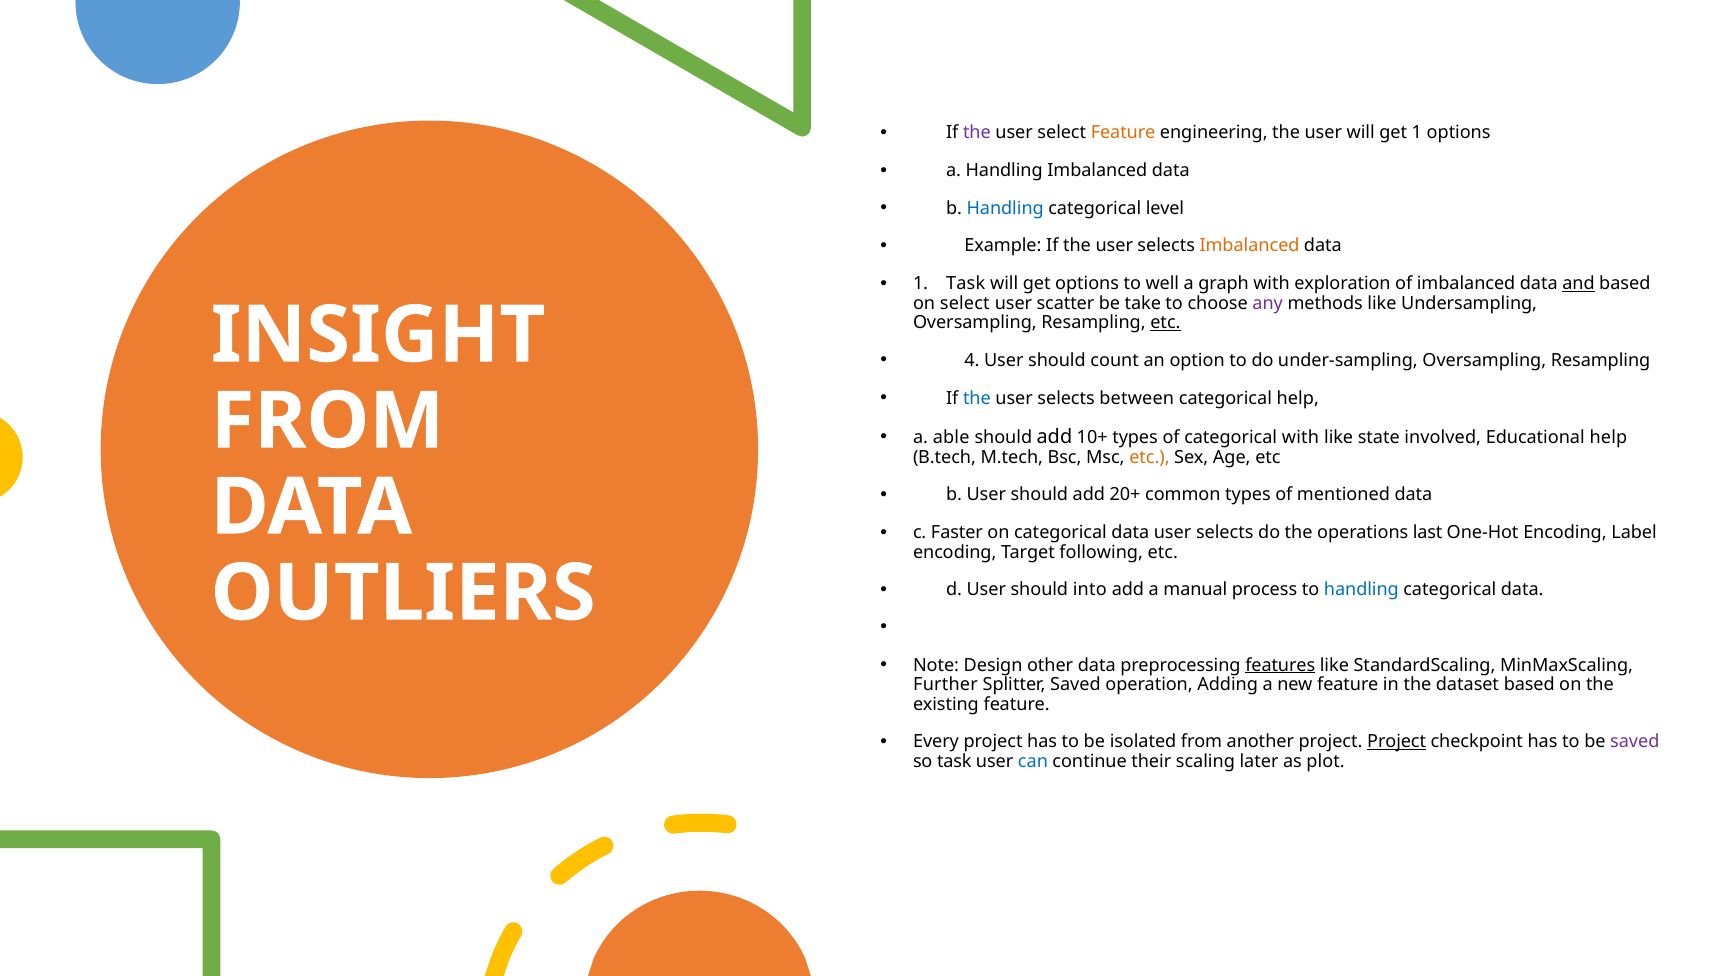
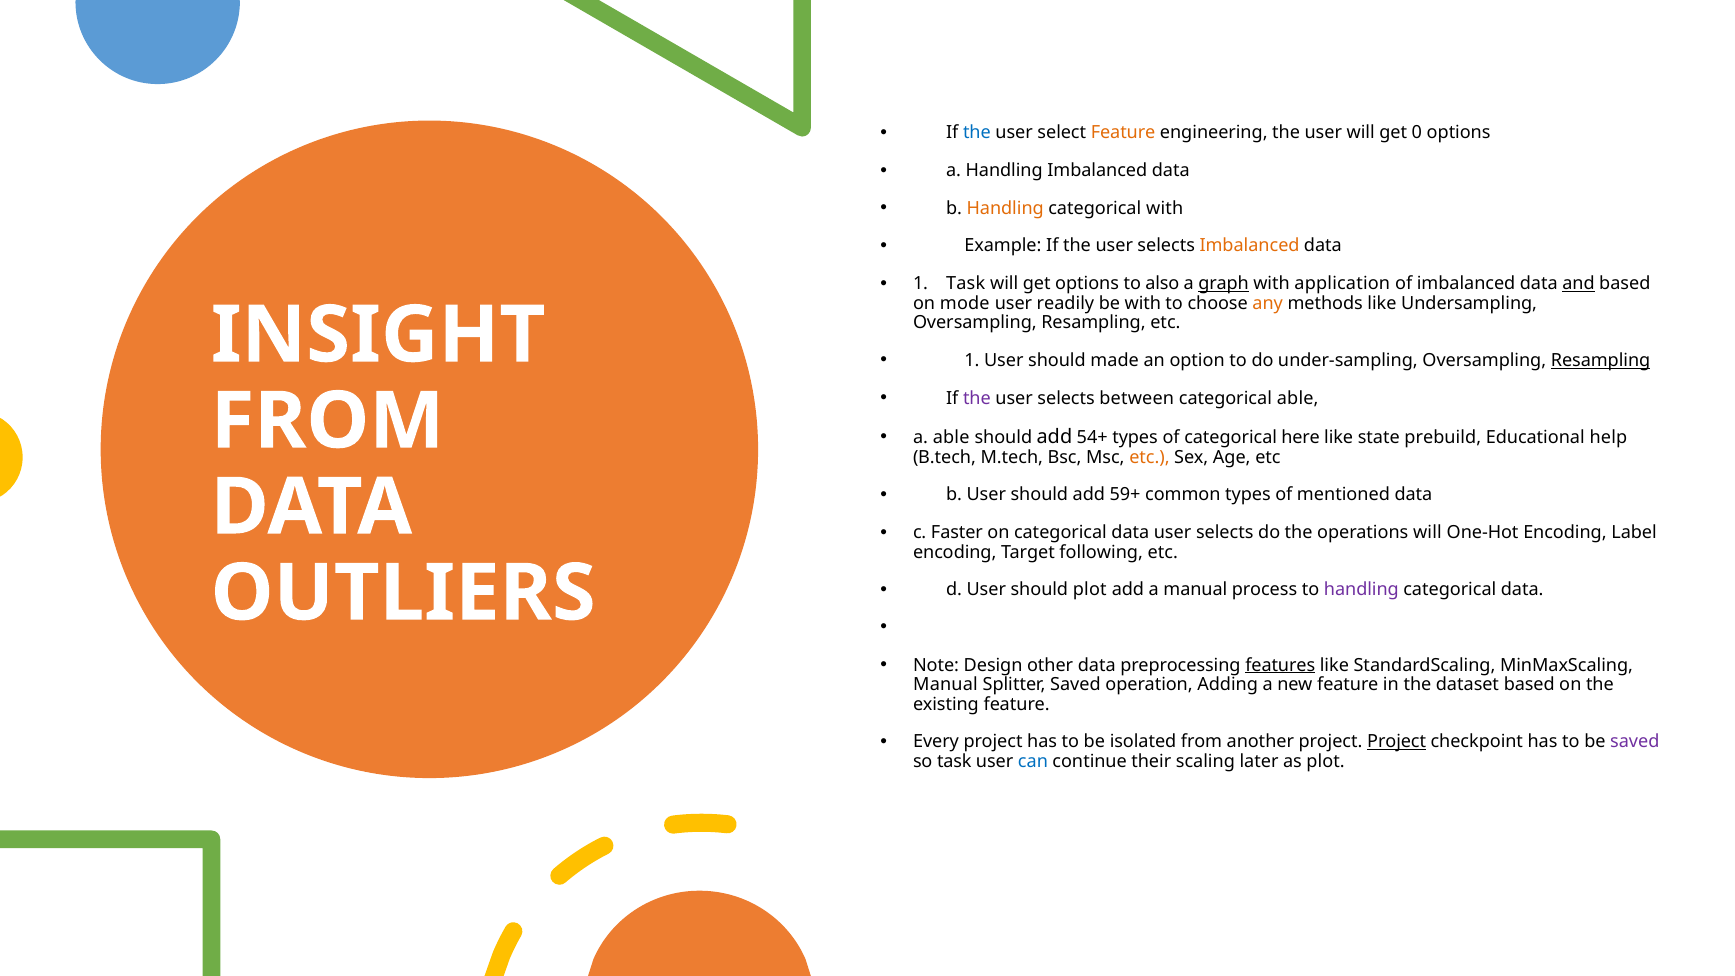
the at (977, 133) colour: purple -> blue
get 1: 1 -> 0
Handling at (1005, 208) colour: blue -> orange
categorical level: level -> with
well: well -> also
graph underline: none -> present
exploration: exploration -> application
on select: select -> mode
scatter: scatter -> readily
be take: take -> with
any colour: purple -> orange
etc at (1165, 323) underline: present -> none
4 at (972, 360): 4 -> 1
count: count -> made
Resampling at (1601, 360) underline: none -> present
the at (977, 398) colour: blue -> purple
categorical help: help -> able
10+: 10+ -> 54+
categorical with: with -> here
involved: involved -> prebuild
20+: 20+ -> 59+
operations last: last -> will
should into: into -> plot
handling at (1361, 590) colour: blue -> purple
Further at (945, 685): Further -> Manual
